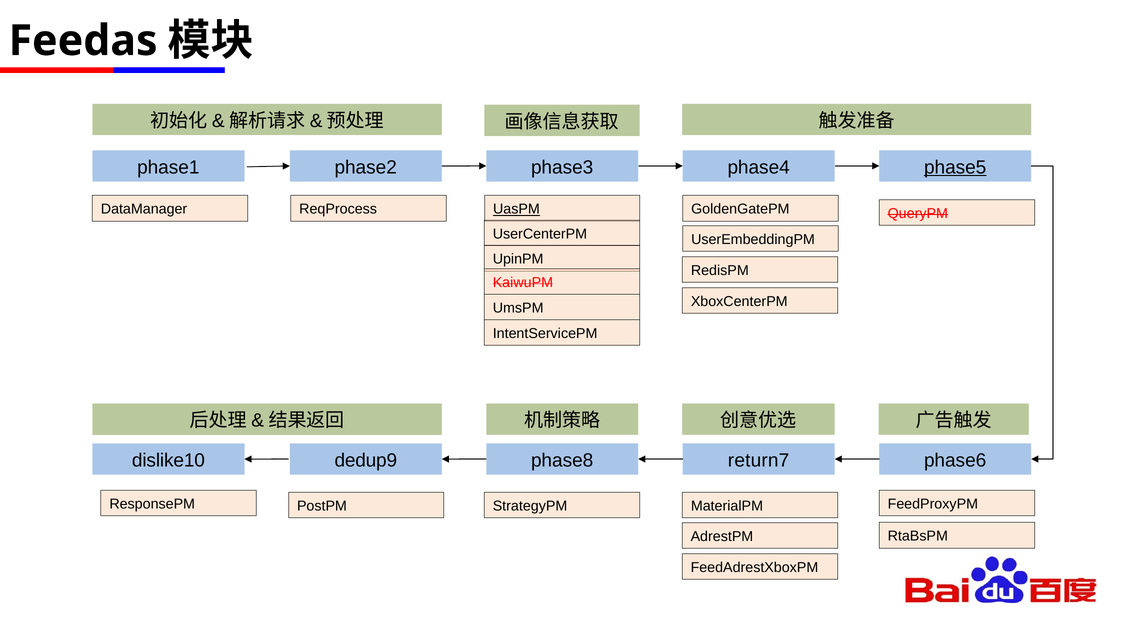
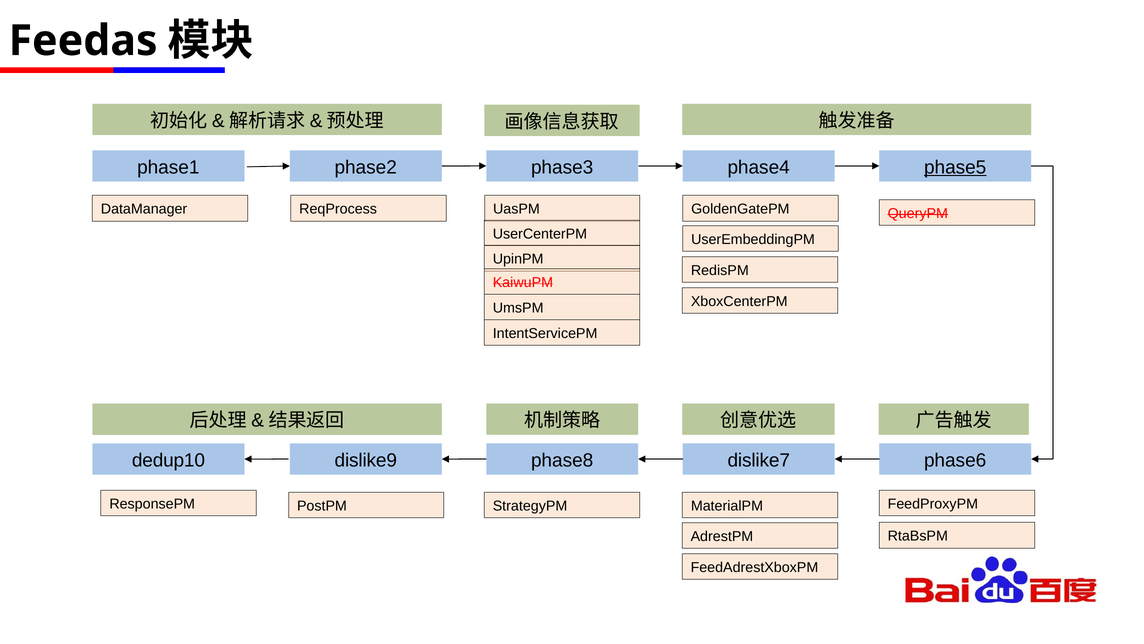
UasPM underline: present -> none
dislike10: dislike10 -> dedup10
dedup9: dedup9 -> dislike9
return7: return7 -> dislike7
